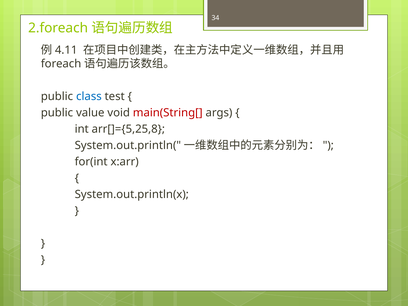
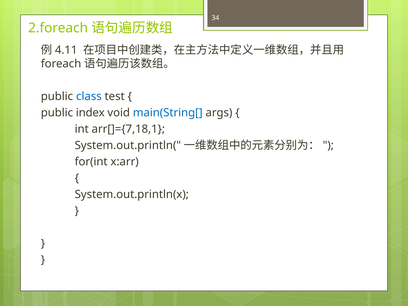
value: value -> index
main(String[ colour: red -> blue
arr[]={5,25,8: arr[]={5,25,8 -> arr[]={7,18,1
